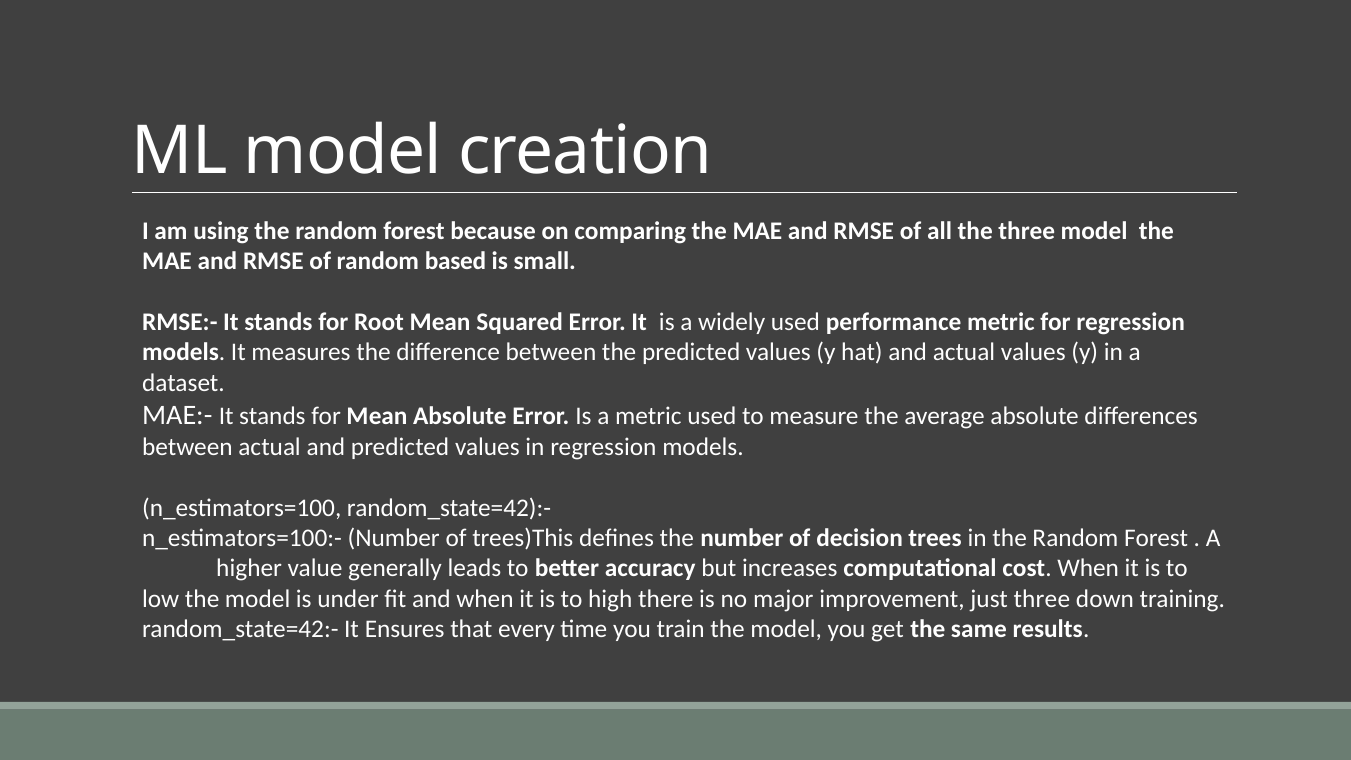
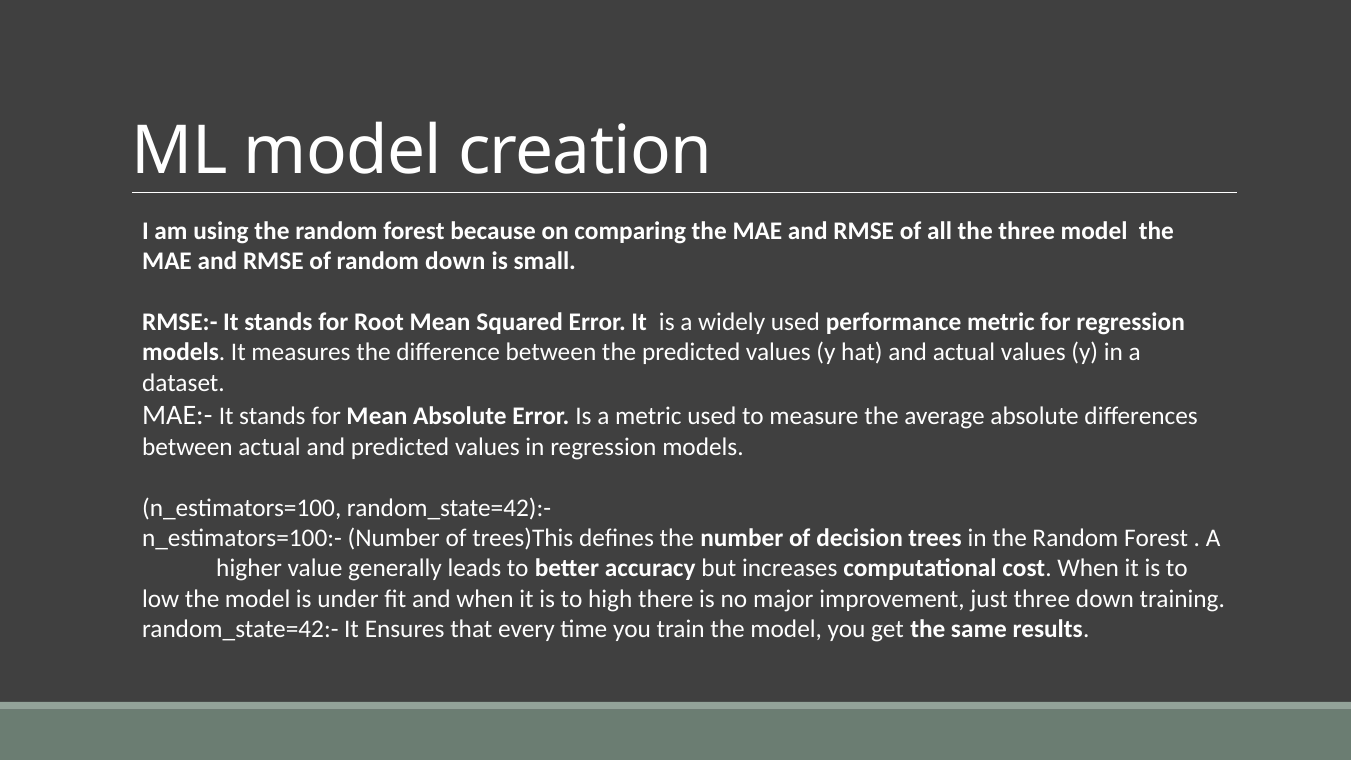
random based: based -> down
